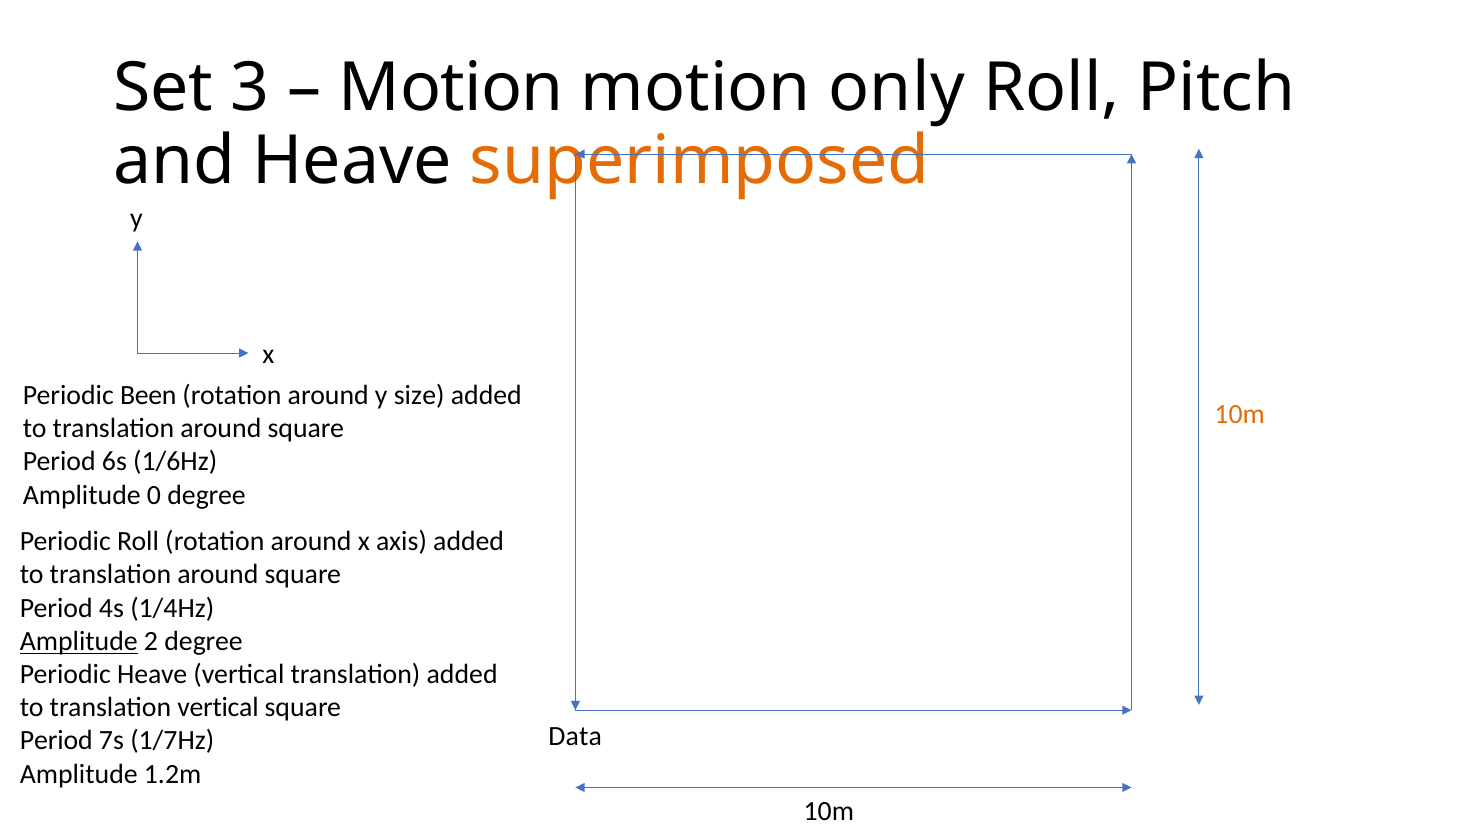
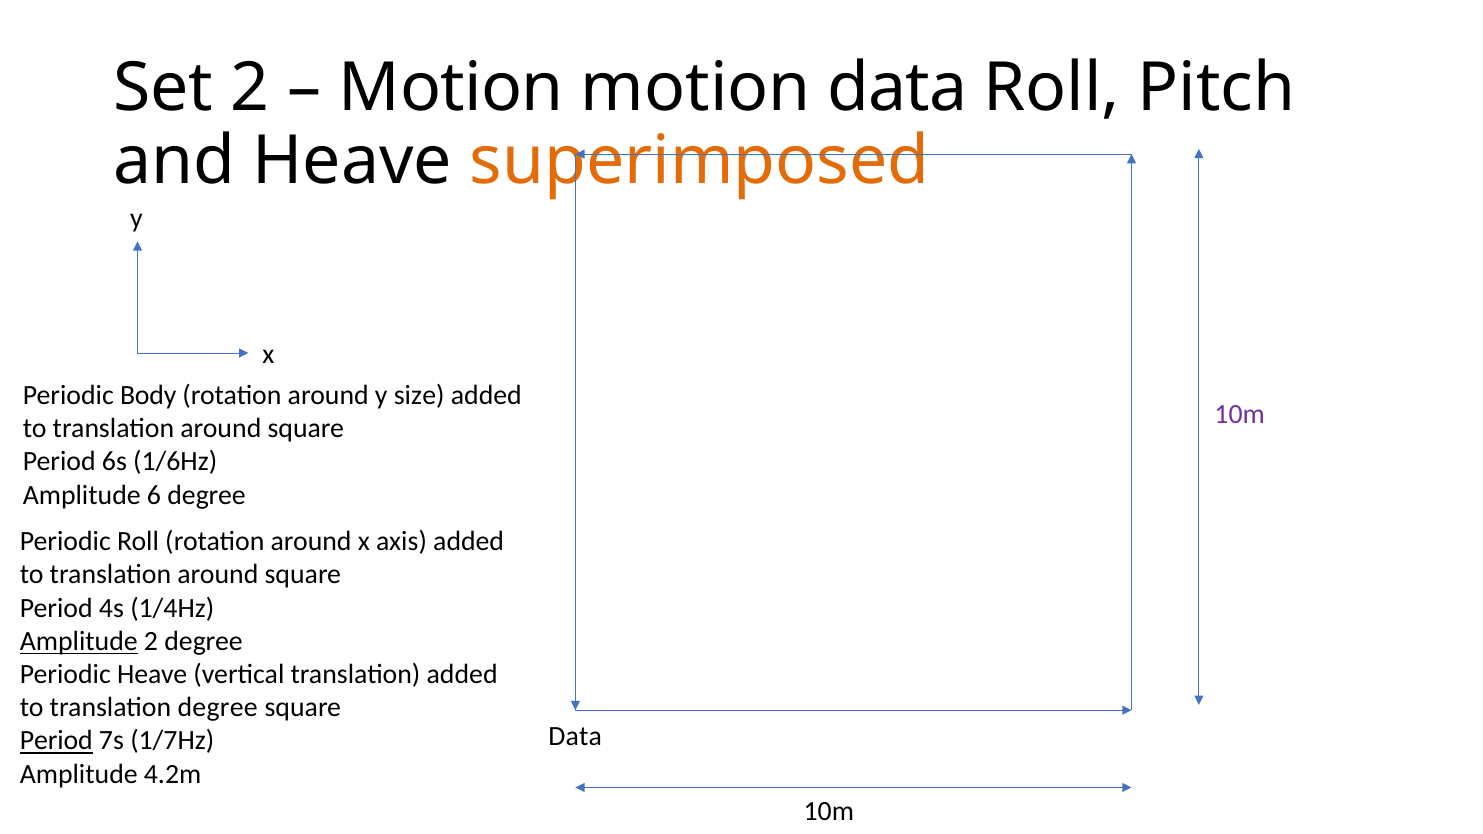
Set 3: 3 -> 2
motion only: only -> data
Been: Been -> Body
10m at (1240, 415) colour: orange -> purple
0: 0 -> 6
translation vertical: vertical -> degree
Period at (56, 741) underline: none -> present
1.2m: 1.2m -> 4.2m
